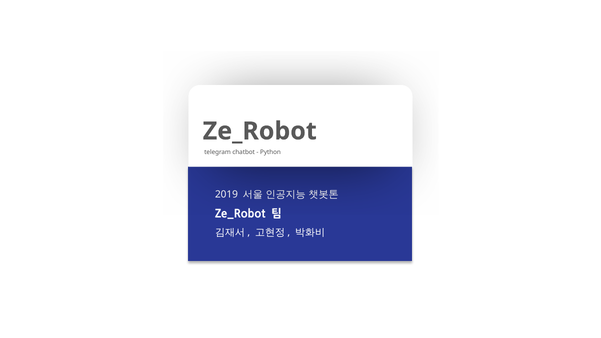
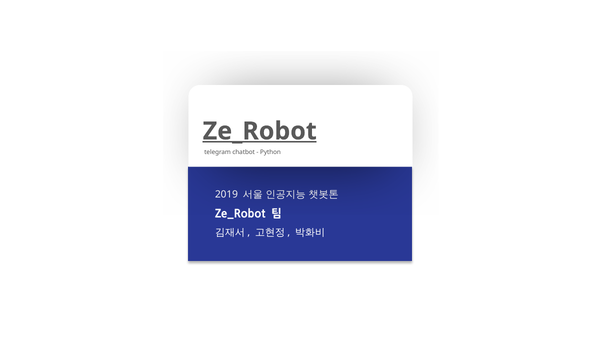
Ze_Robot at (260, 131) underline: none -> present
